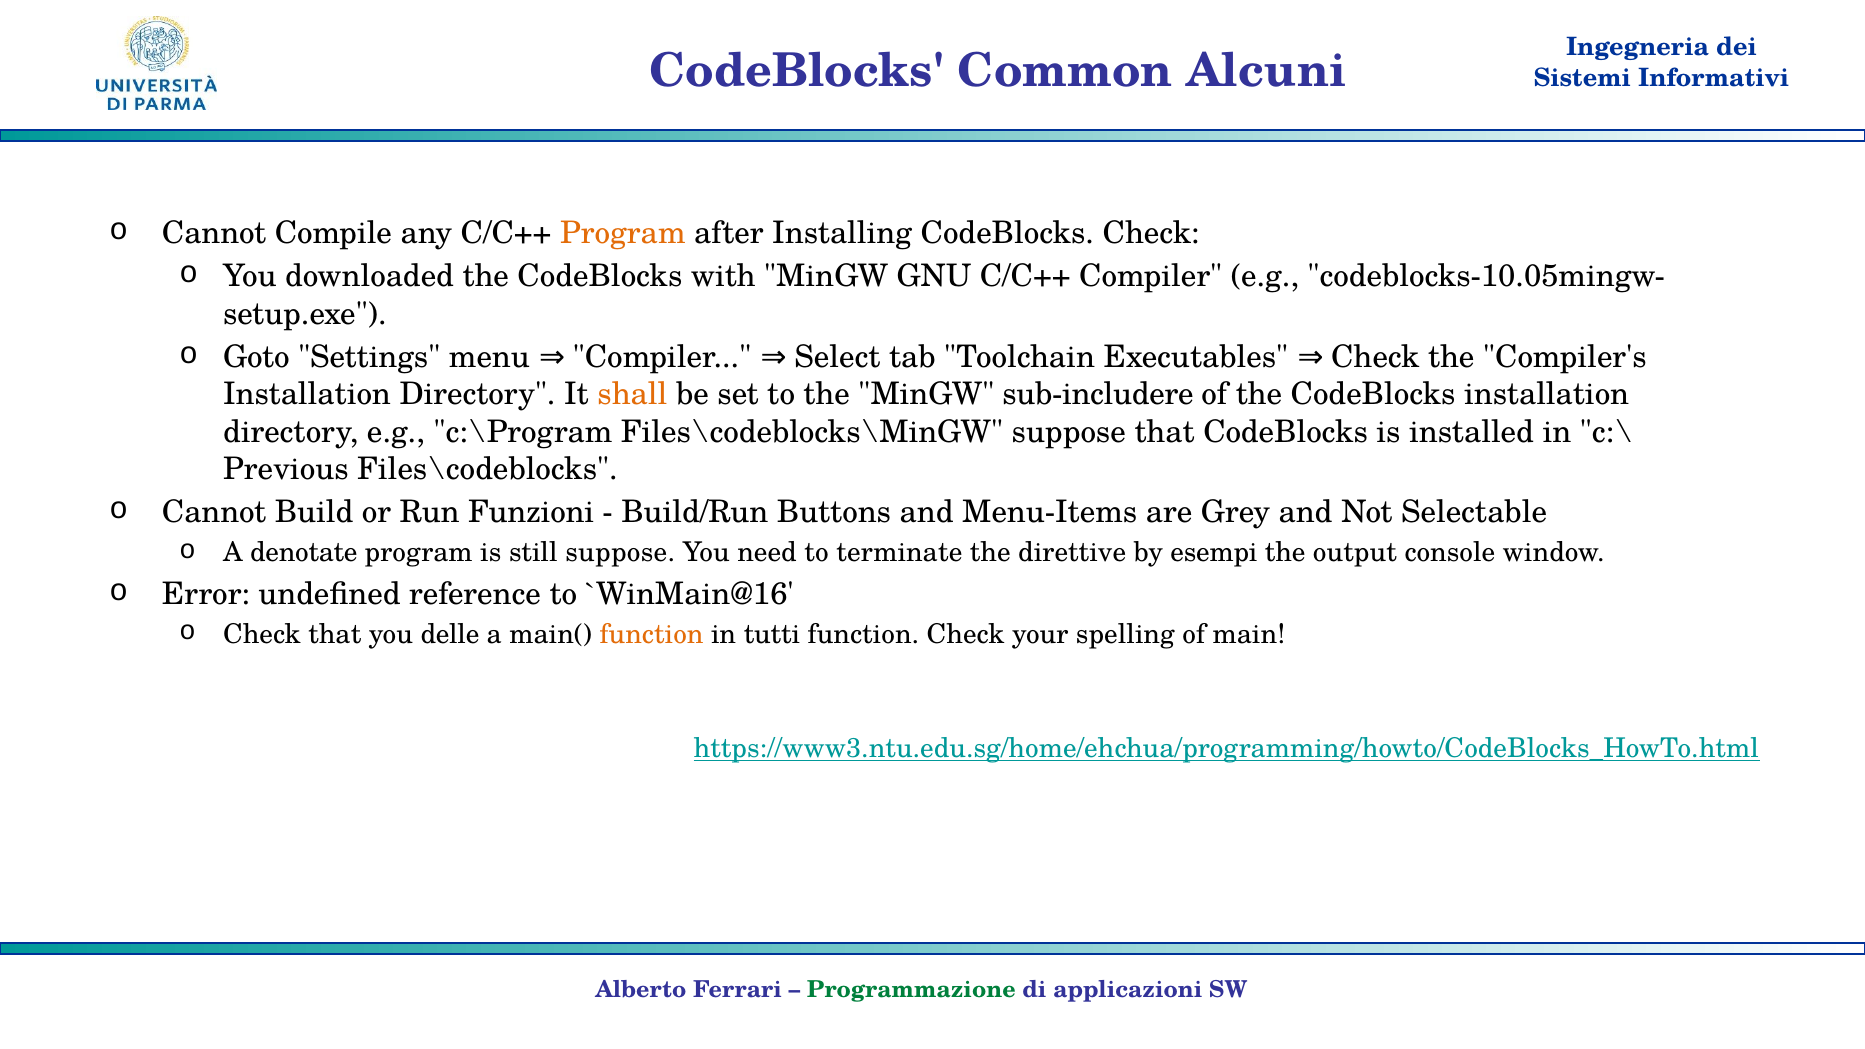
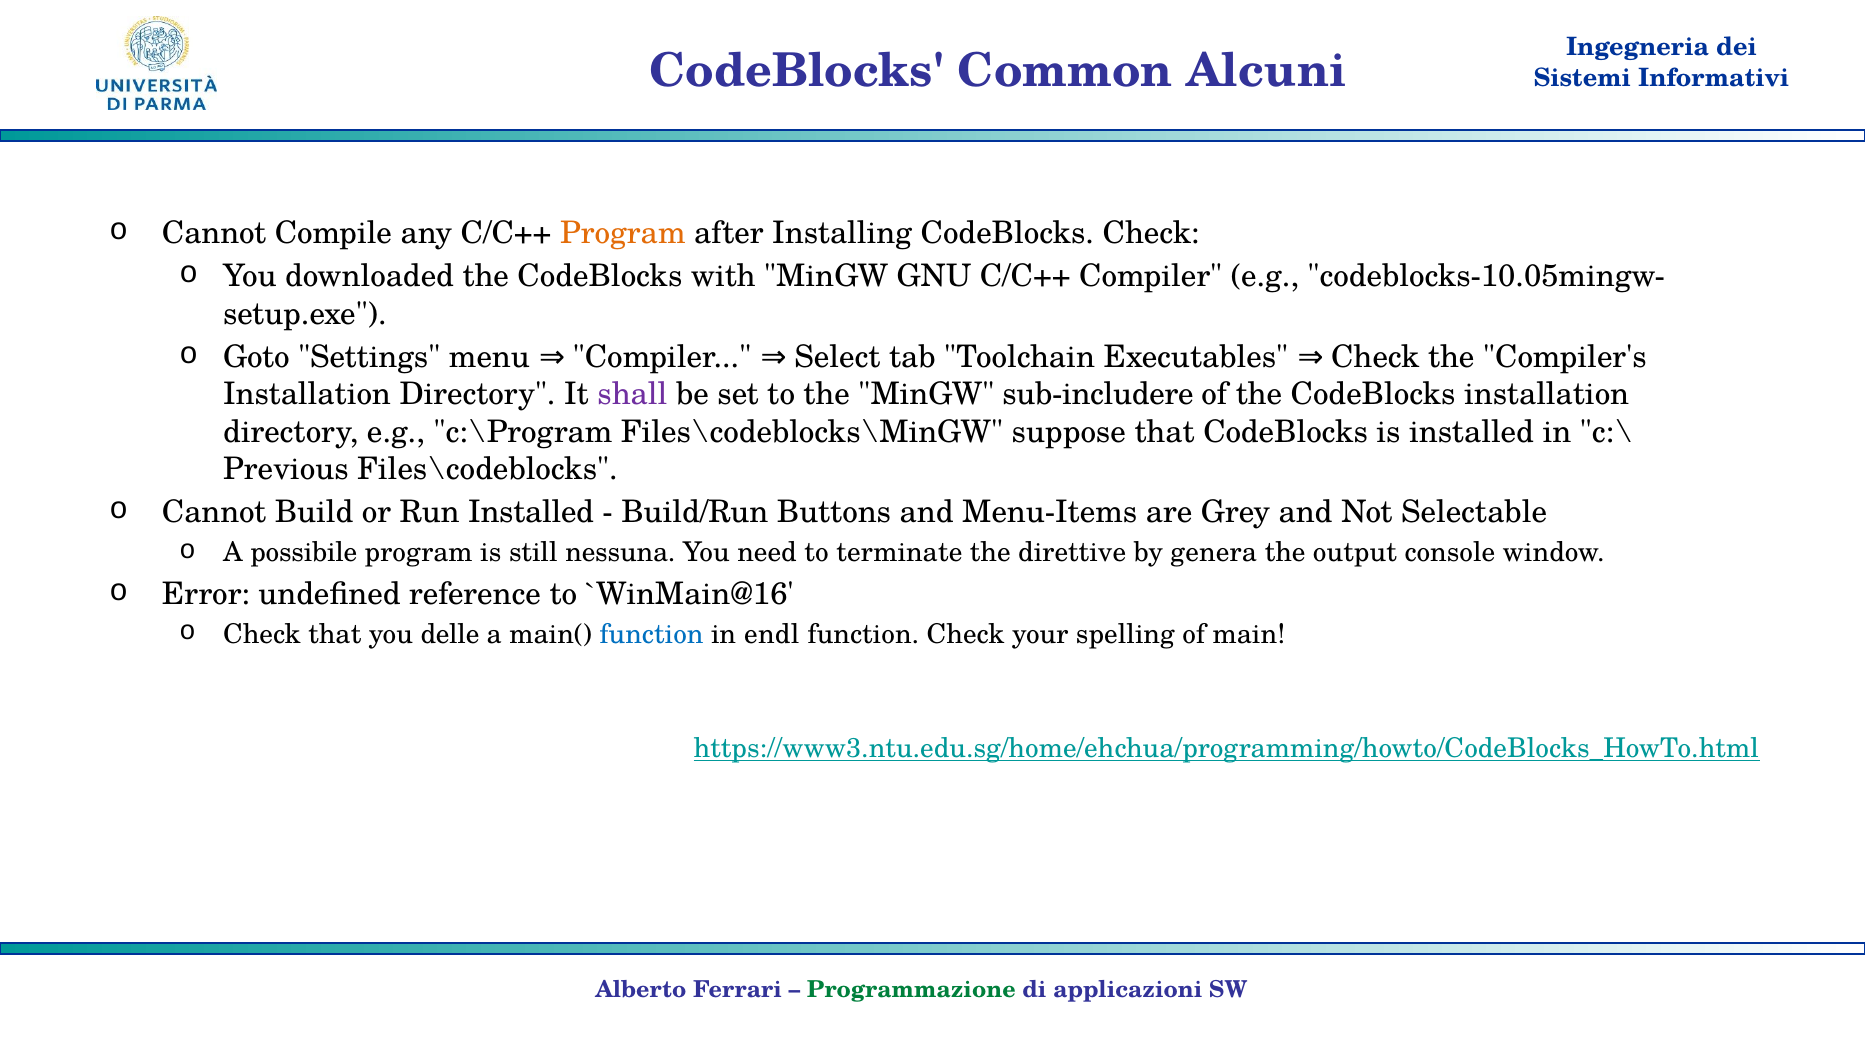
shall colour: orange -> purple
Run Funzioni: Funzioni -> Installed
denotate: denotate -> possibile
still suppose: suppose -> nessuna
esempi: esempi -> genera
function at (652, 634) colour: orange -> blue
tutti: tutti -> endl
